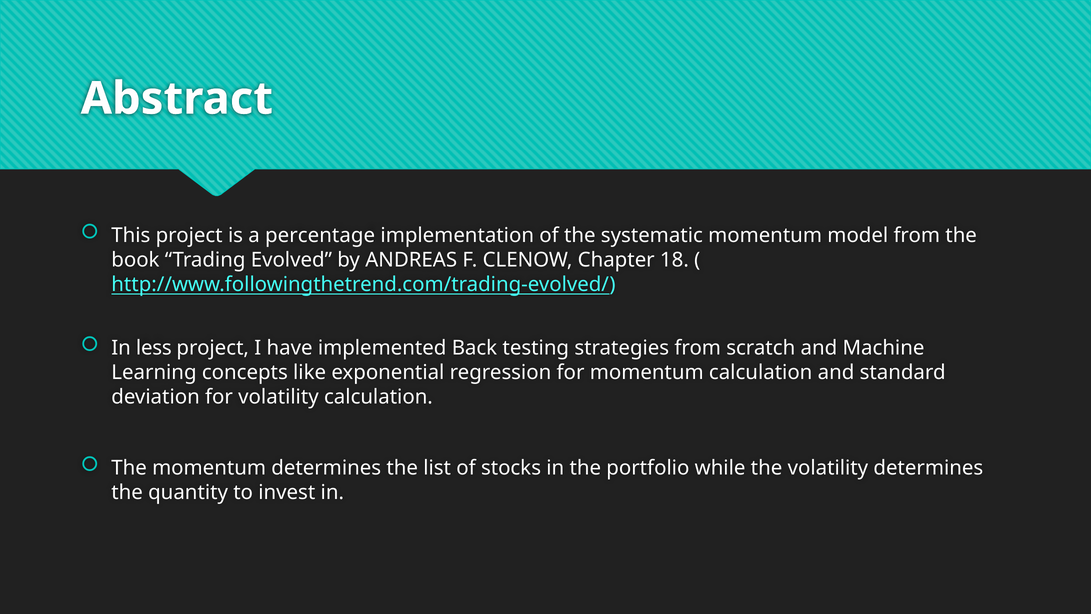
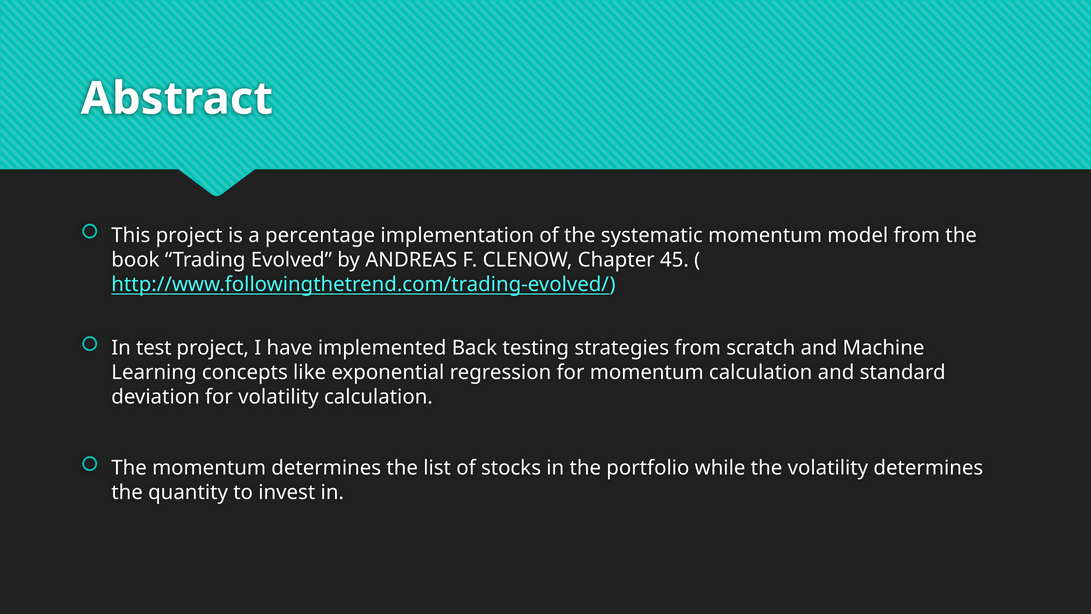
18: 18 -> 45
less: less -> test
